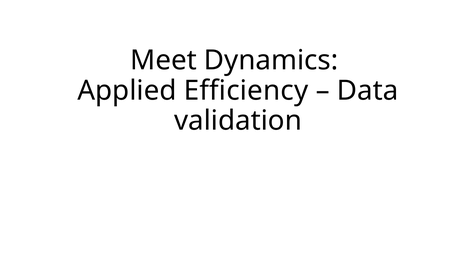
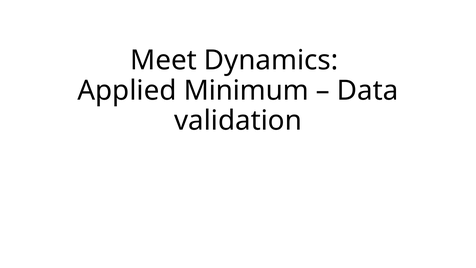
Efficiency: Efficiency -> Minimum
